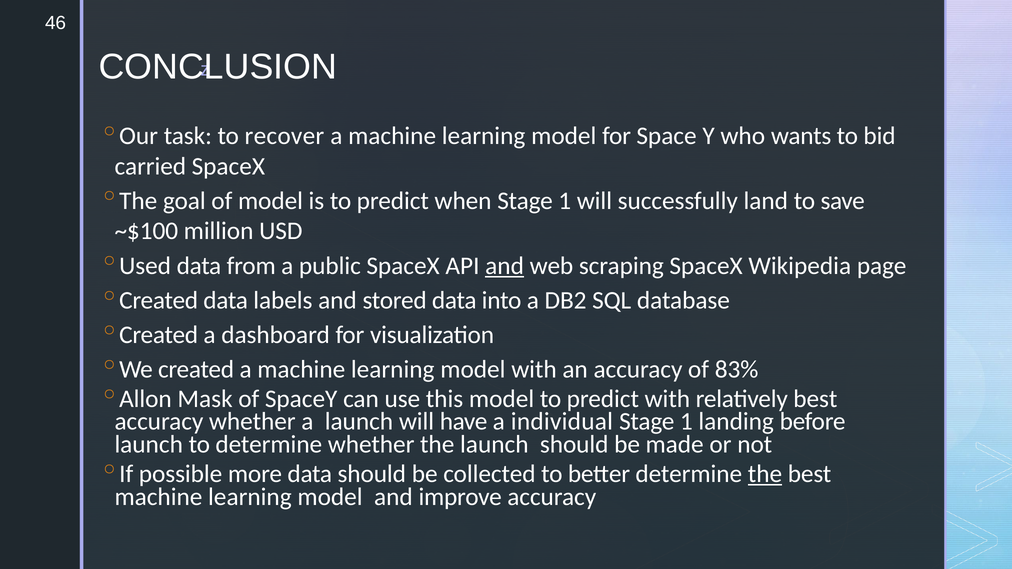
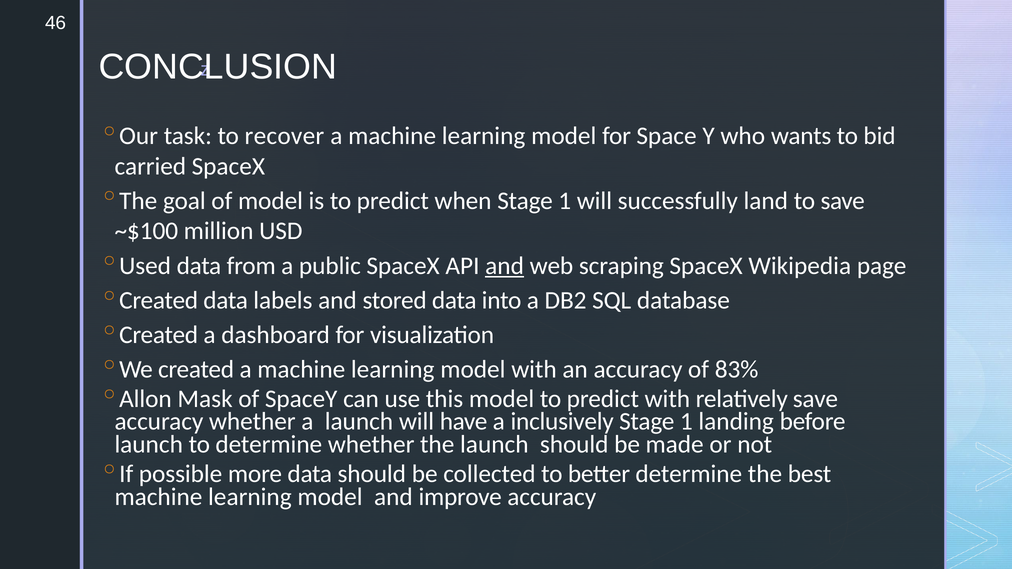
relatively best: best -> save
individual: individual -> inclusively
the at (765, 474) underline: present -> none
